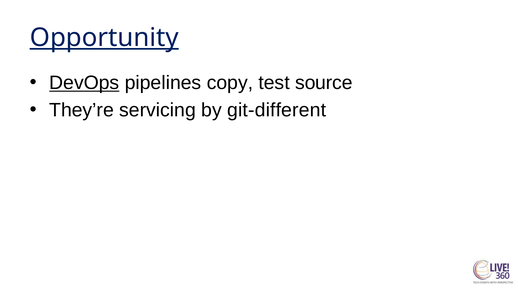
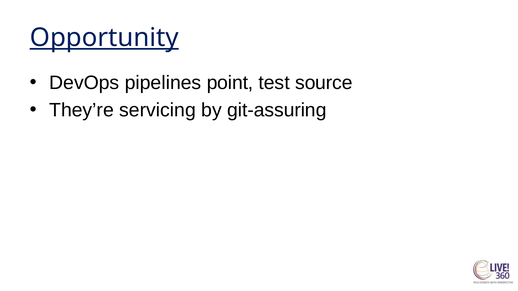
DevOps underline: present -> none
copy: copy -> point
git-different: git-different -> git-assuring
